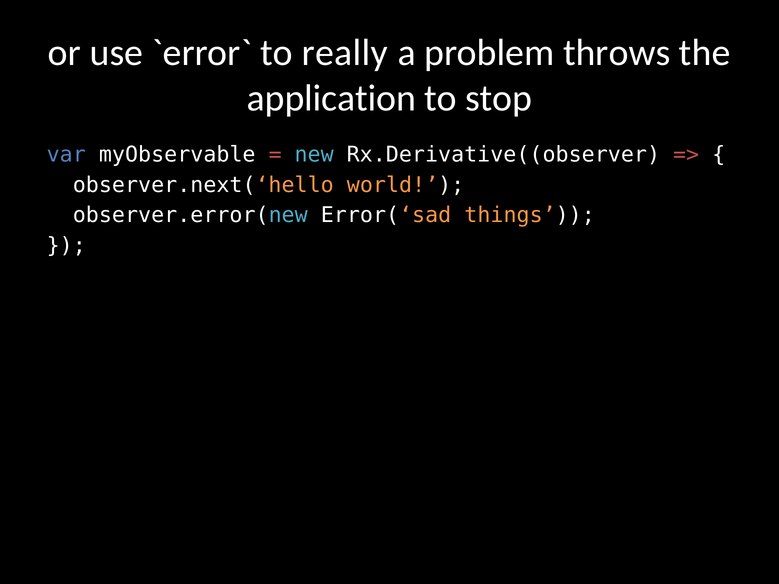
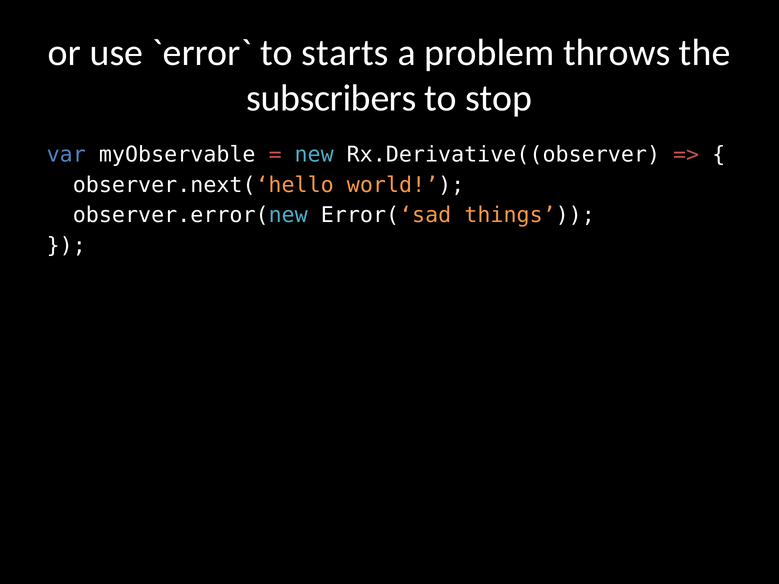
really: really -> starts
application: application -> subscribers
